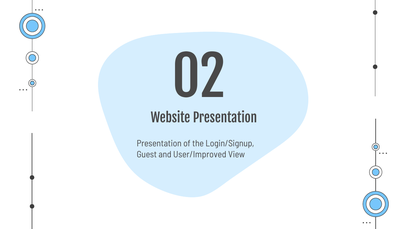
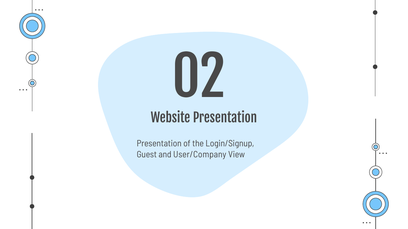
User/Improved: User/Improved -> User/Company
